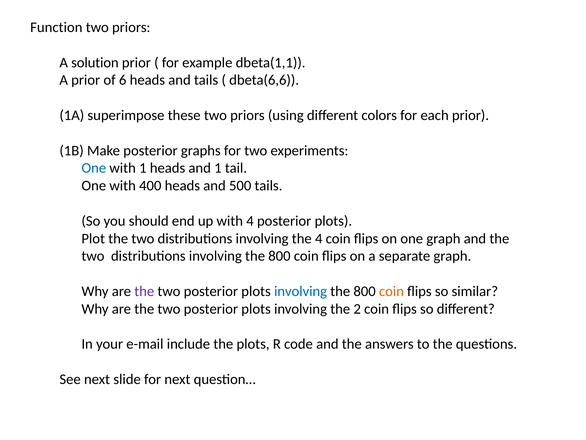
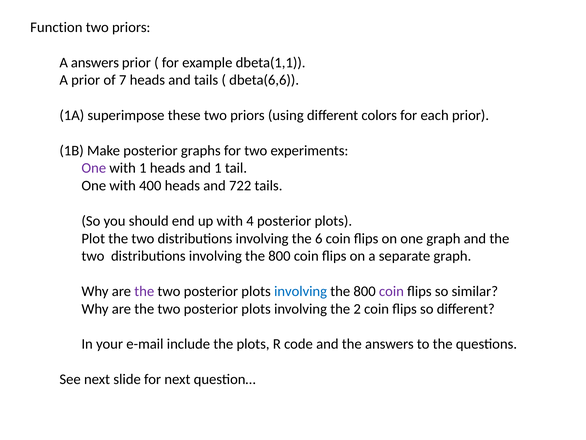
A solution: solution -> answers
6: 6 -> 7
One at (94, 168) colour: blue -> purple
500: 500 -> 722
the 4: 4 -> 6
coin at (391, 291) colour: orange -> purple
